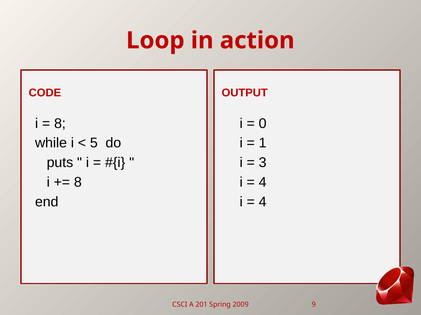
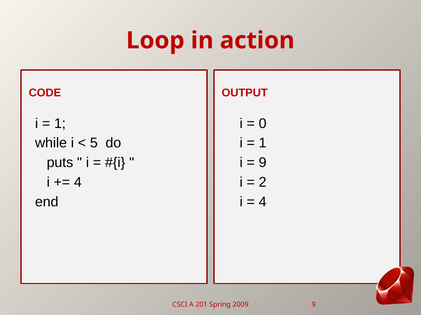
8 at (60, 124): 8 -> 1
3 at (263, 163): 3 -> 9
8 at (78, 183): 8 -> 4
4 at (263, 183): 4 -> 2
